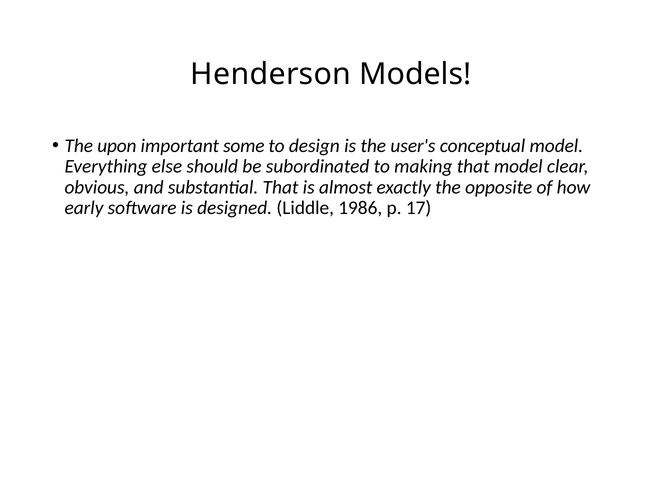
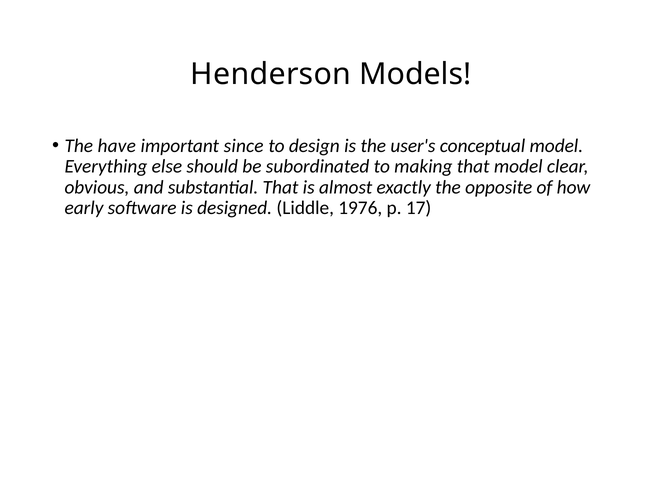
upon: upon -> have
some: some -> since
1986: 1986 -> 1976
